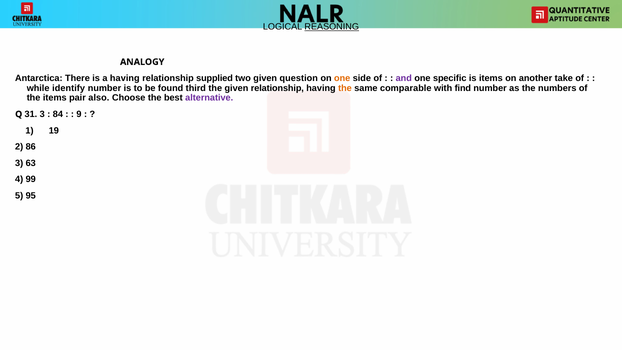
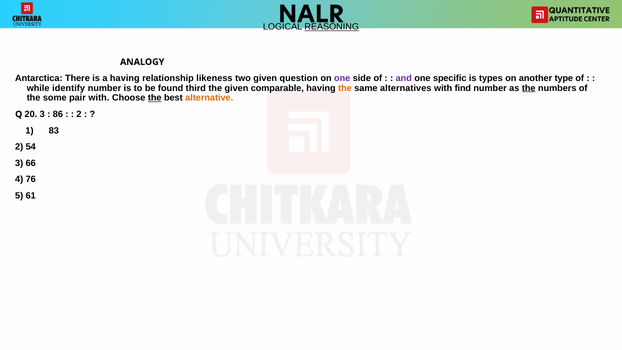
supplied: supplied -> likeness
one at (342, 78) colour: orange -> purple
is items: items -> types
take: take -> type
given relationship: relationship -> comparable
comparable: comparable -> alternatives
the at (529, 88) underline: none -> present
the items: items -> some
pair also: also -> with
the at (155, 98) underline: none -> present
alternative colour: purple -> orange
31: 31 -> 20
84: 84 -> 86
9 at (79, 114): 9 -> 2
19: 19 -> 83
86: 86 -> 54
63: 63 -> 66
99: 99 -> 76
95: 95 -> 61
